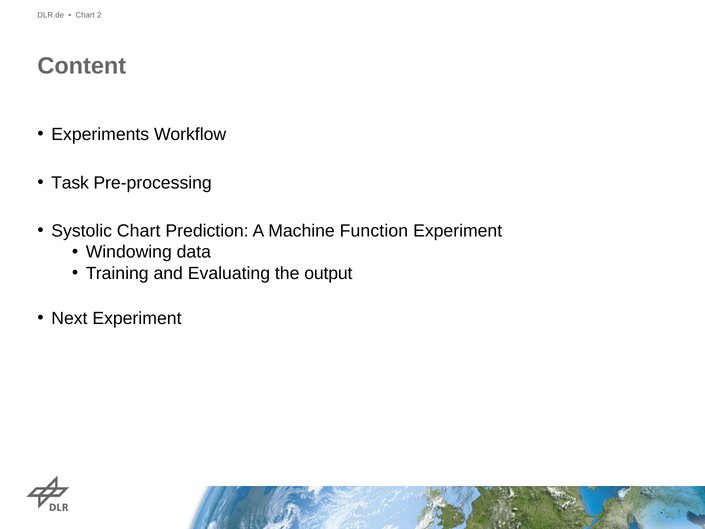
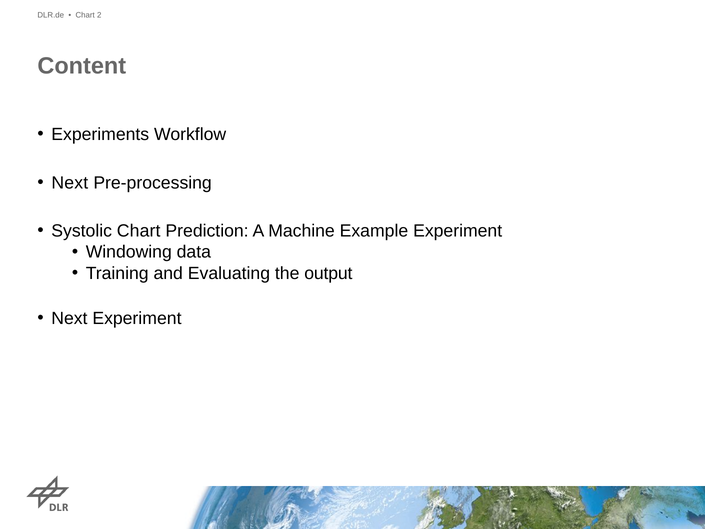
Task at (70, 183): Task -> Next
Function: Function -> Example
